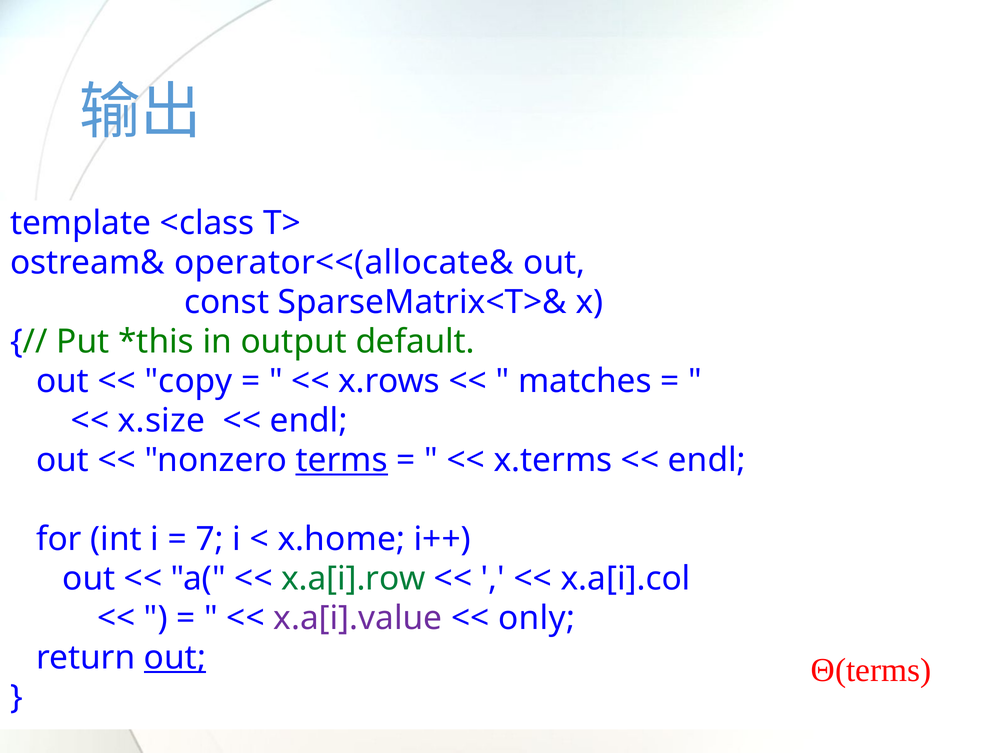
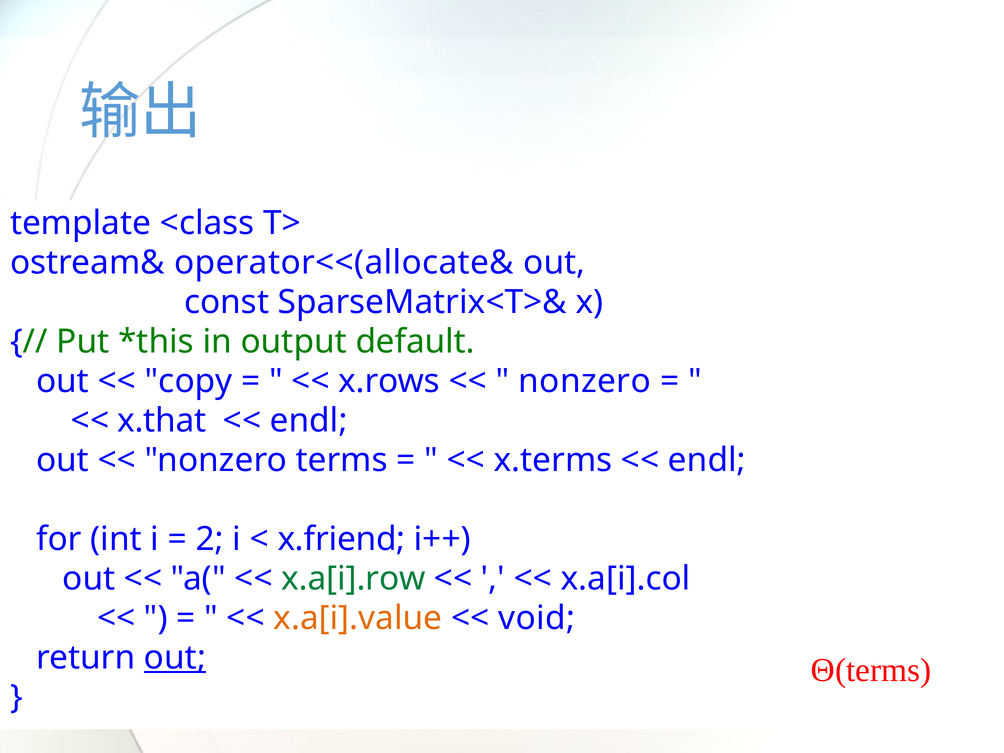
matches at (585, 381): matches -> nonzero
x.size: x.size -> x.that
terms underline: present -> none
7: 7 -> 2
x.home: x.home -> x.friend
x.a[i].value colour: purple -> orange
only: only -> void
